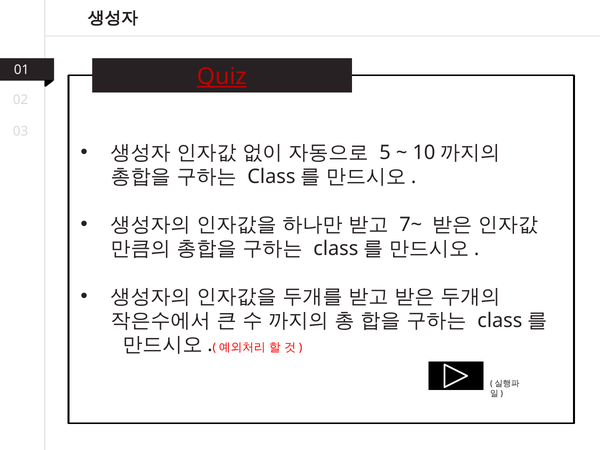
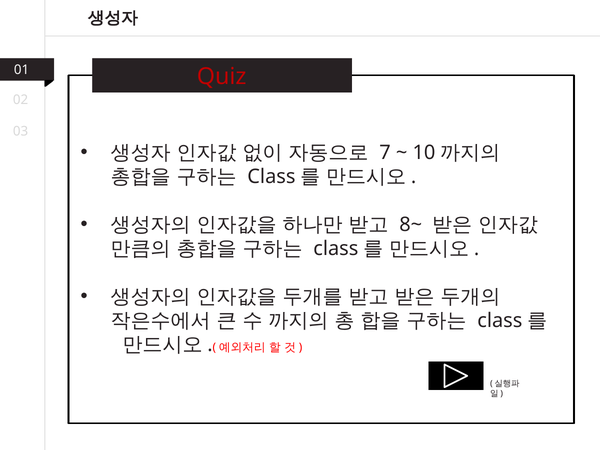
Quiz underline: present -> none
5: 5 -> 7
7~: 7~ -> 8~
